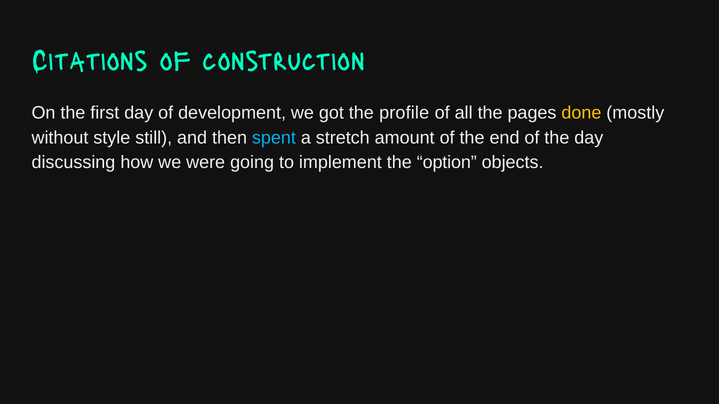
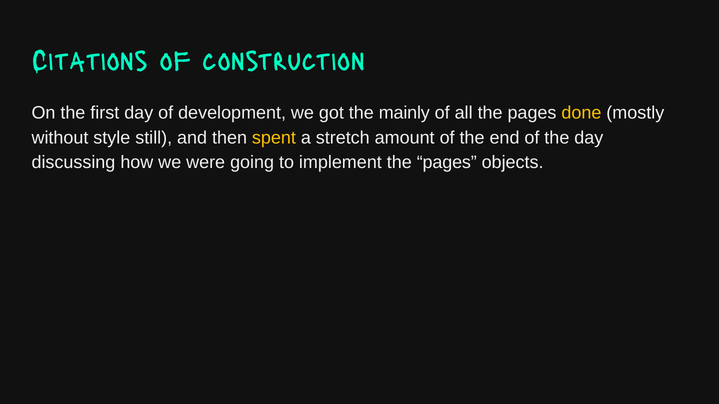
profile: profile -> mainly
spent colour: light blue -> yellow
implement the option: option -> pages
